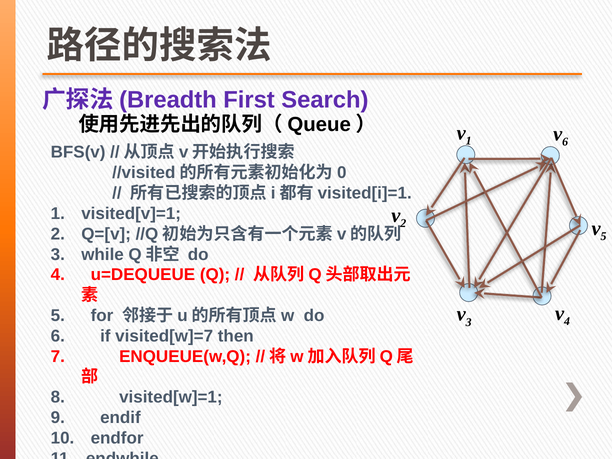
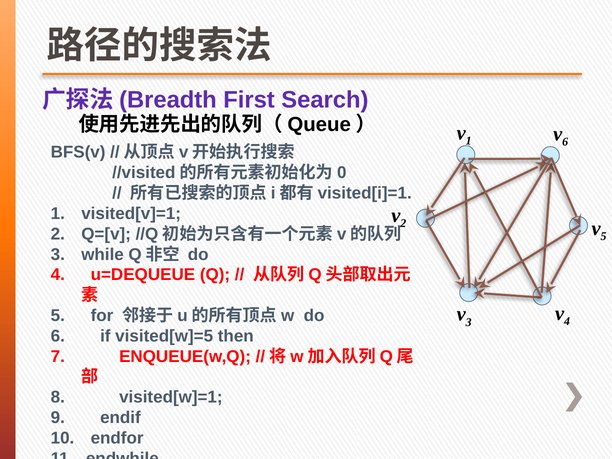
visited[w]=7: visited[w]=7 -> visited[w]=5
